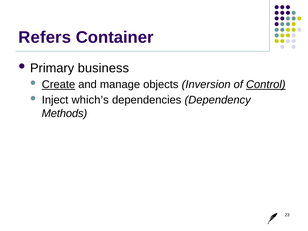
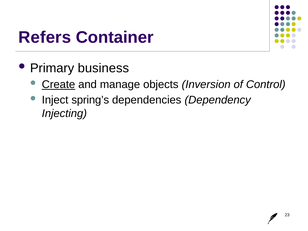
Control underline: present -> none
which’s: which’s -> spring’s
Methods: Methods -> Injecting
